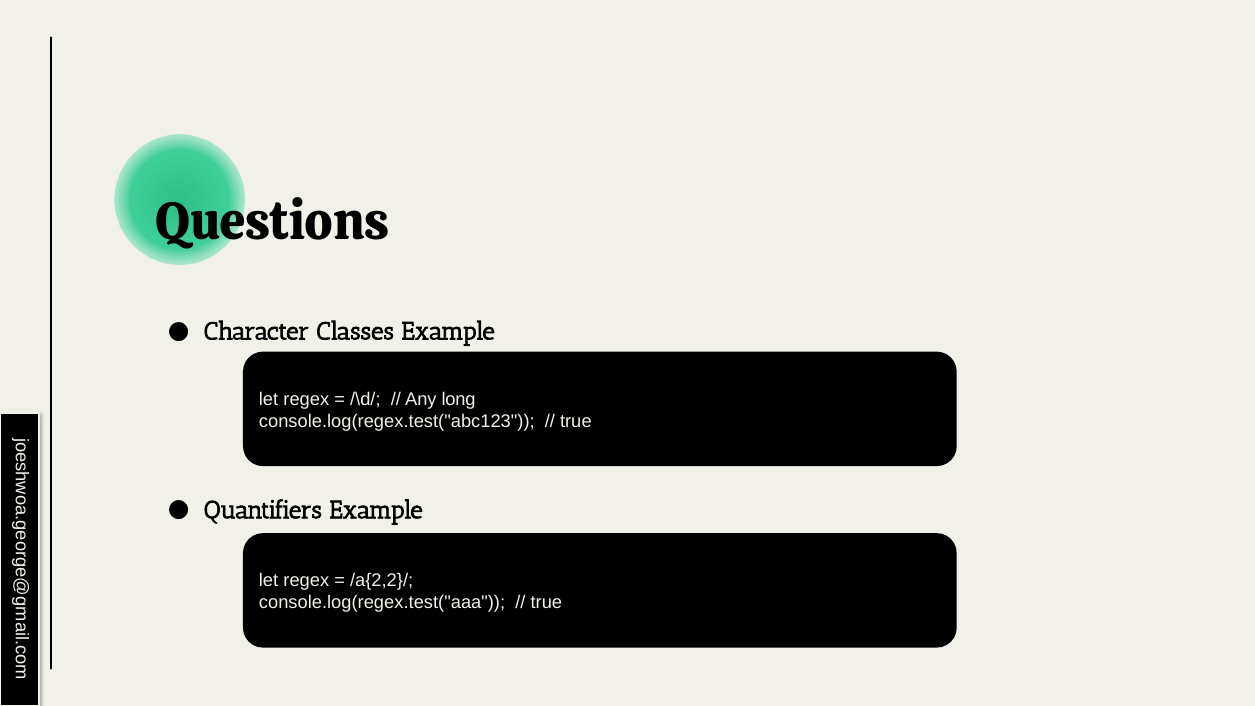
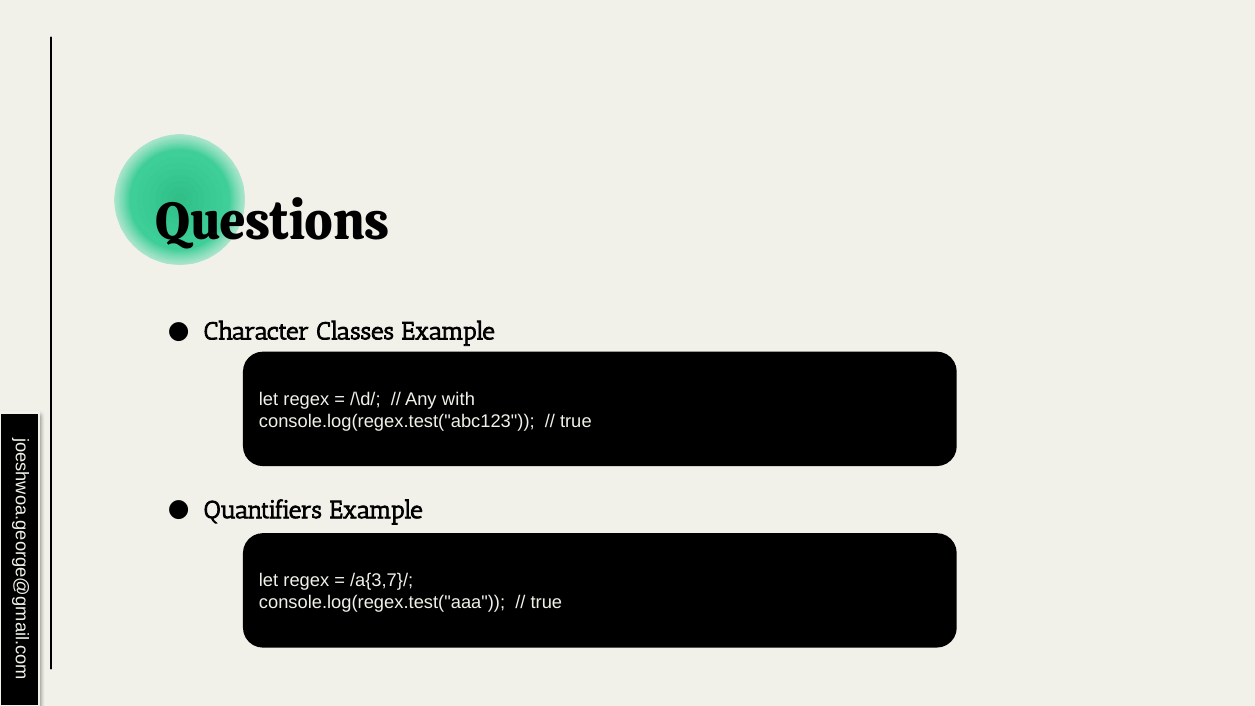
long: long -> with
/a{2,2}/: /a{2,2}/ -> /a{3,7}/
